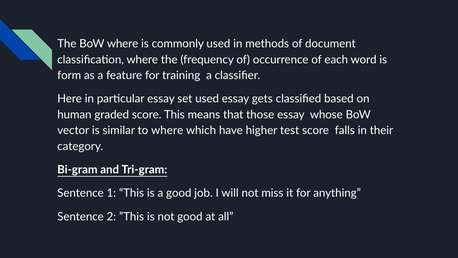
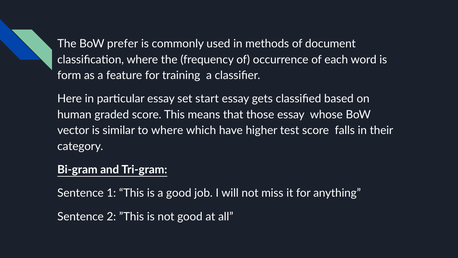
BoW where: where -> prefer
set used: used -> start
